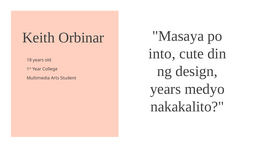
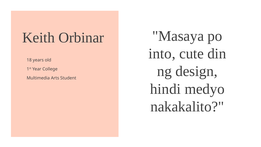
years at (165, 89): years -> hindi
